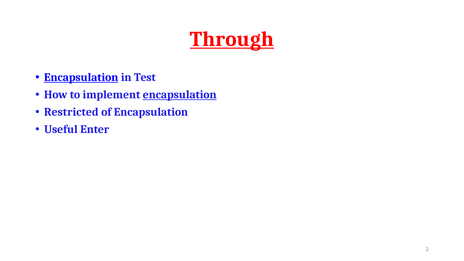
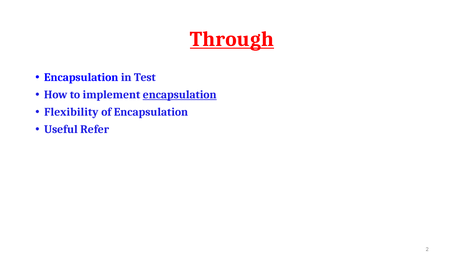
Encapsulation at (81, 77) underline: present -> none
Restricted: Restricted -> Flexibility
Enter: Enter -> Refer
